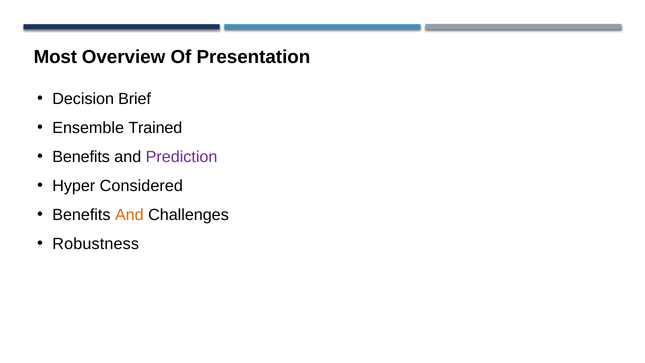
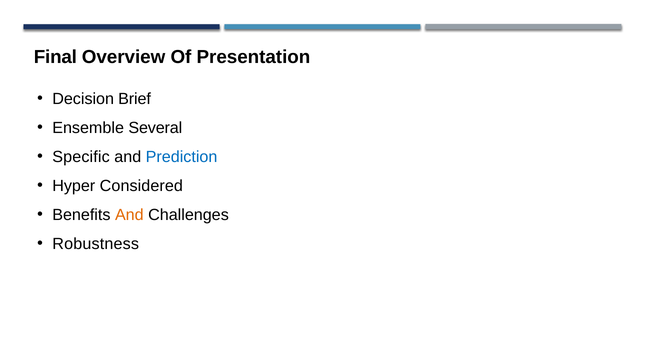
Most: Most -> Final
Trained: Trained -> Several
Benefits at (81, 157): Benefits -> Specific
Prediction colour: purple -> blue
